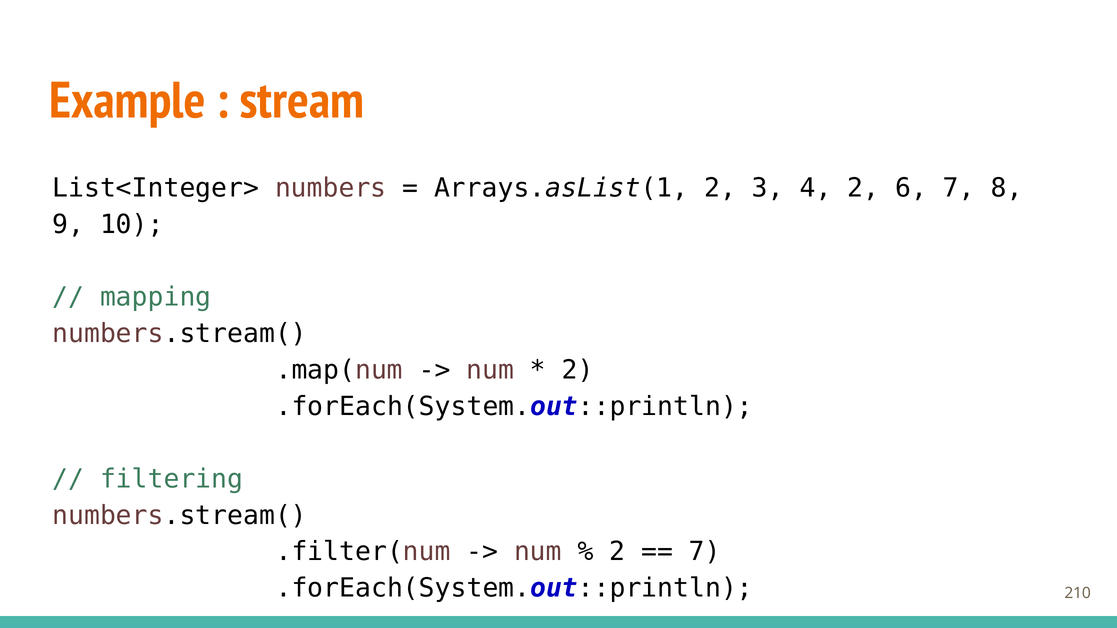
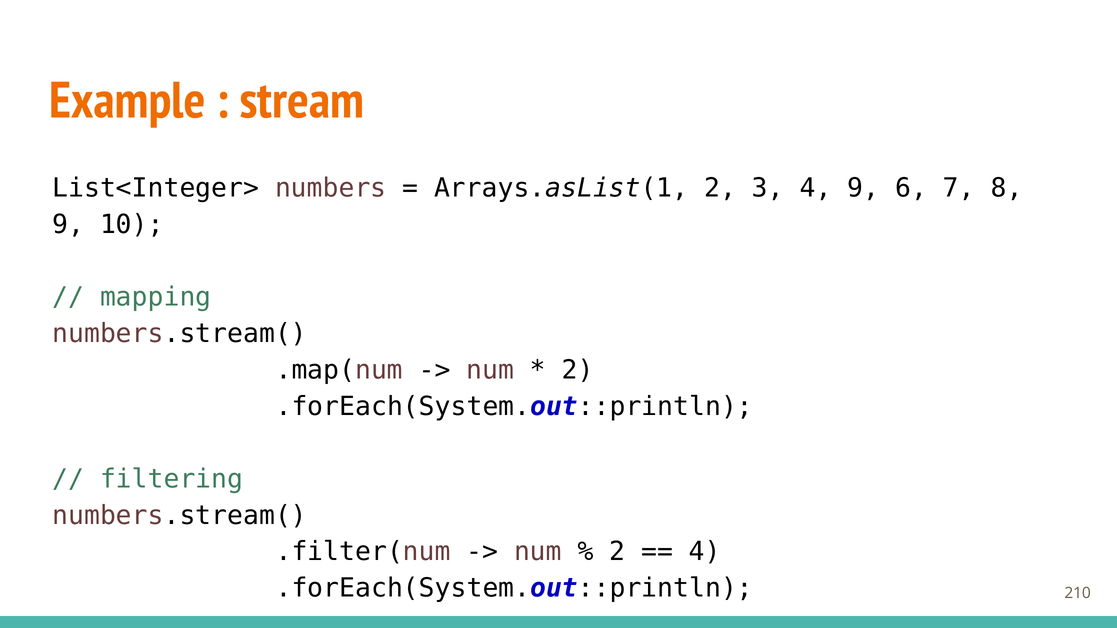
4 2: 2 -> 9
7 at (705, 552): 7 -> 4
